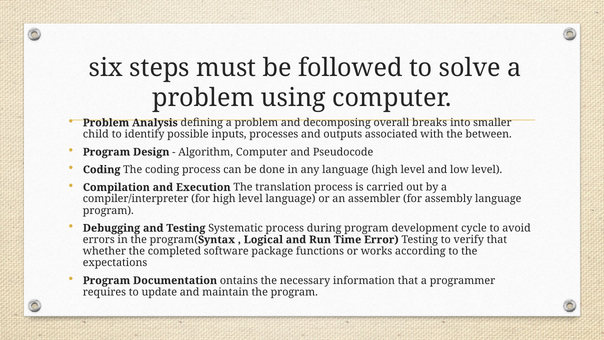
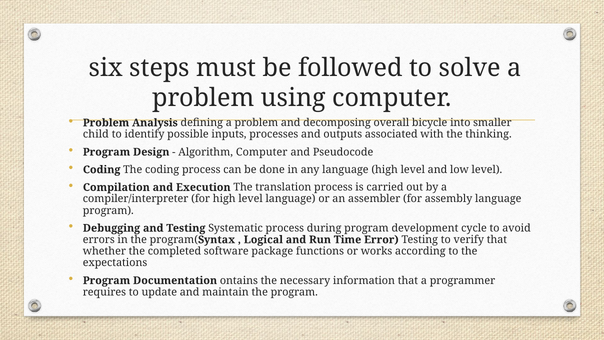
breaks: breaks -> bicycle
between: between -> thinking
